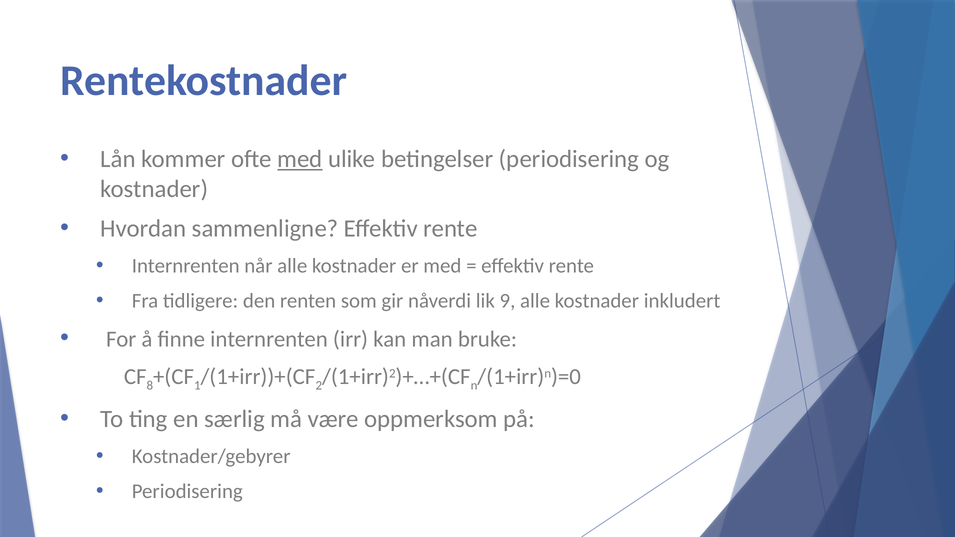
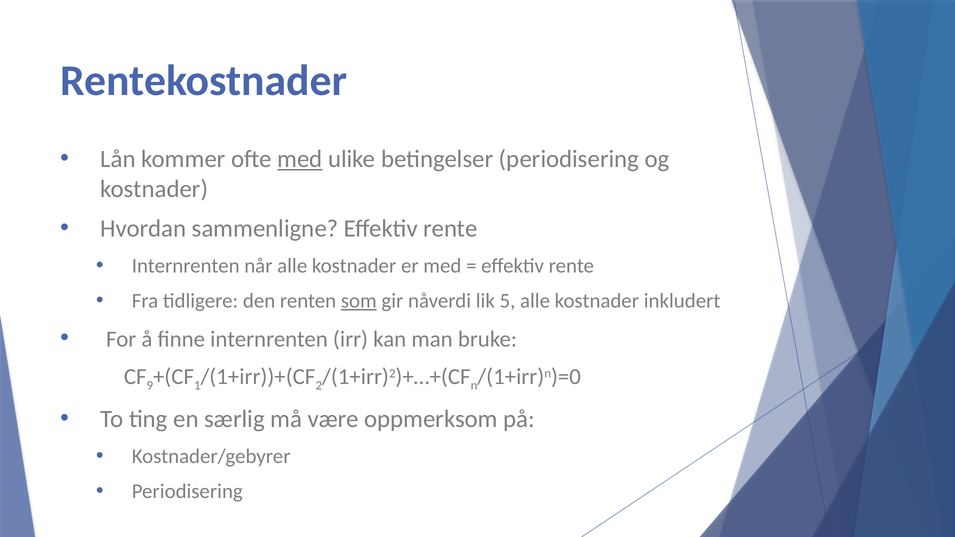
som underline: none -> present
9: 9 -> 5
8: 8 -> 9
